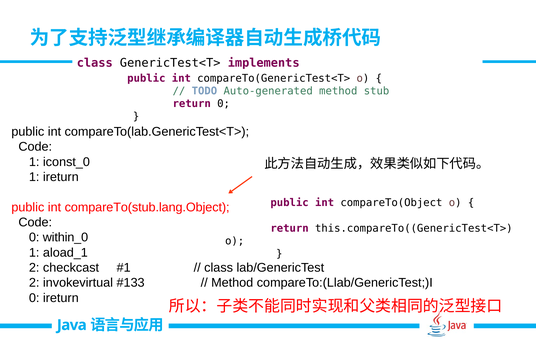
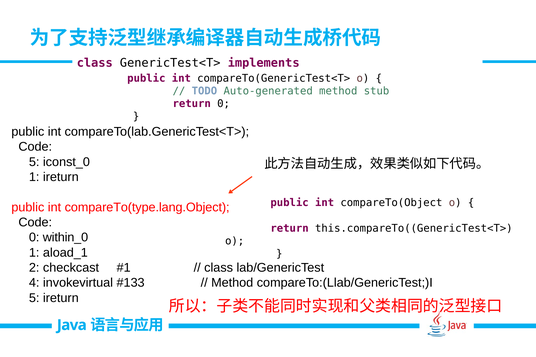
1 at (34, 162): 1 -> 5
compareTo(stub.lang.Object: compareTo(stub.lang.Object -> compareTo(type.lang.Object
2 at (34, 283): 2 -> 4
0 at (34, 298): 0 -> 5
